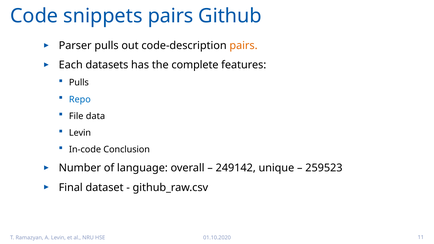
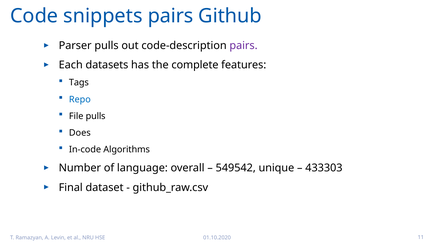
pairs at (244, 46) colour: orange -> purple
Pulls at (79, 83): Pulls -> Tags
File data: data -> pulls
Levin at (80, 133): Levin -> Does
Conclusion: Conclusion -> Algorithms
249142: 249142 -> 549542
259523: 259523 -> 433303
